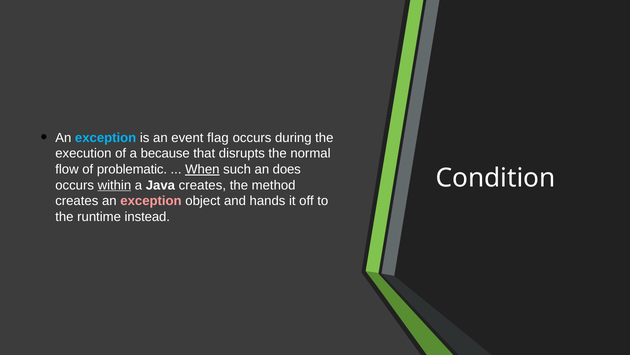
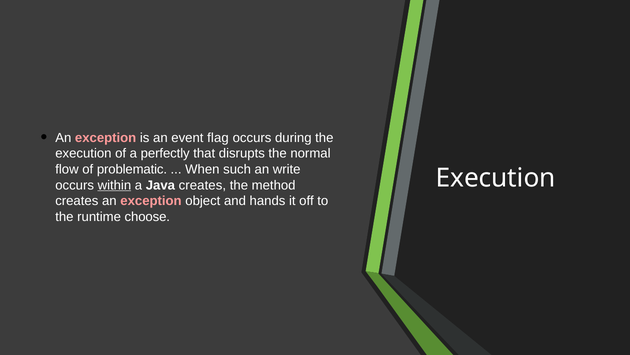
exception at (106, 138) colour: light blue -> pink
because: because -> perfectly
When underline: present -> none
does: does -> write
Condition at (496, 178): Condition -> Execution
instead: instead -> choose
